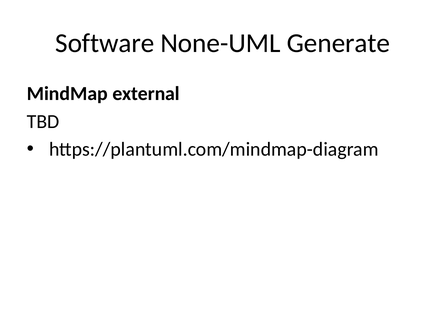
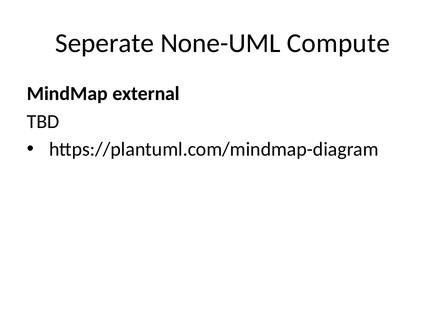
Software: Software -> Seperate
Generate: Generate -> Compute
